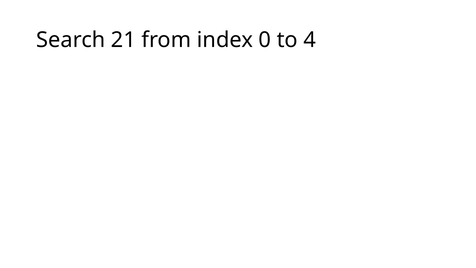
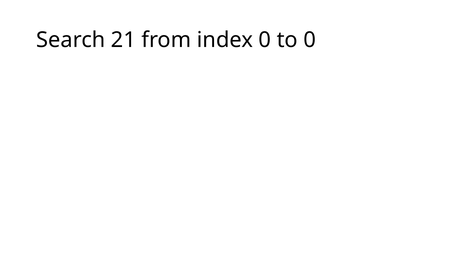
to 4: 4 -> 0
